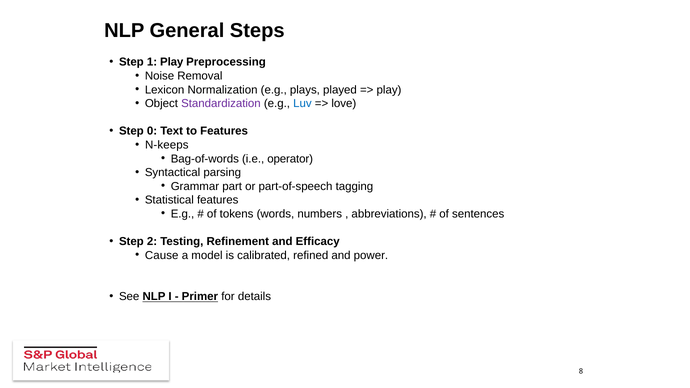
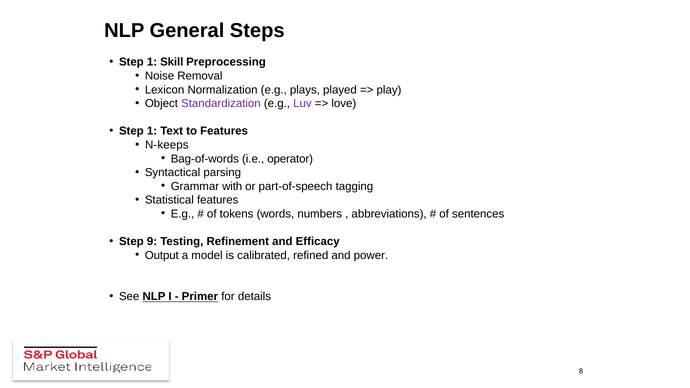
1 Play: Play -> Skill
Luv colour: blue -> purple
0 at (152, 131): 0 -> 1
part: part -> with
2: 2 -> 9
Cause: Cause -> Output
